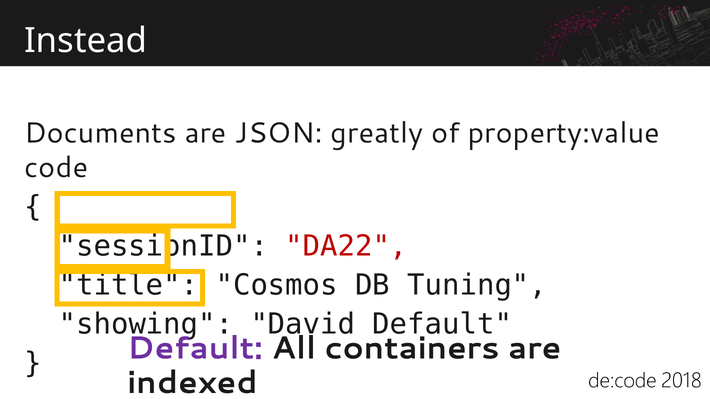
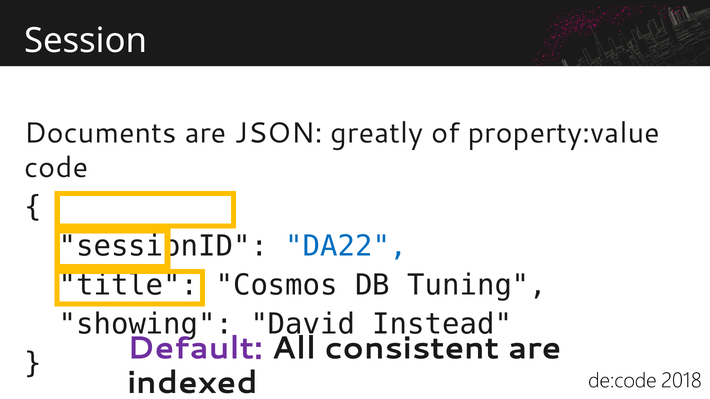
Instead: Instead -> Session
DA22 colour: red -> blue
David Default: Default -> Instead
containers: containers -> consistent
